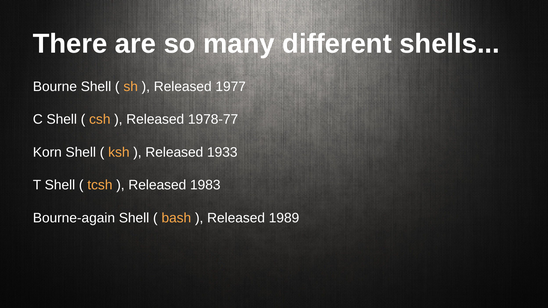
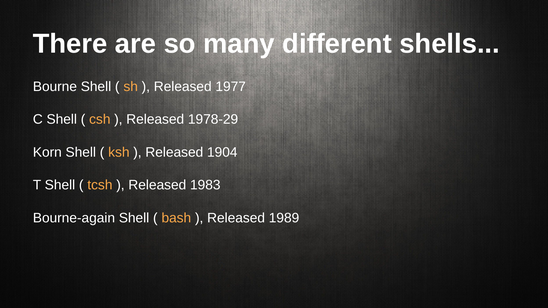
1978-77: 1978-77 -> 1978-29
1933: 1933 -> 1904
